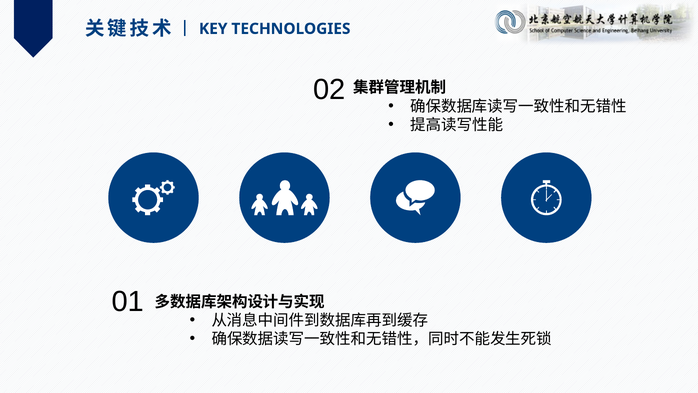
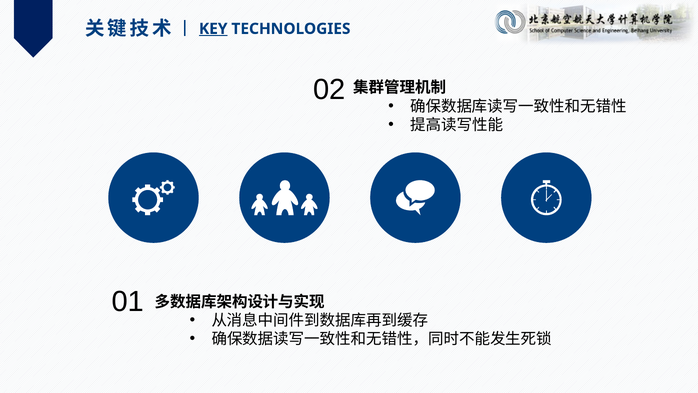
KEY underline: none -> present
